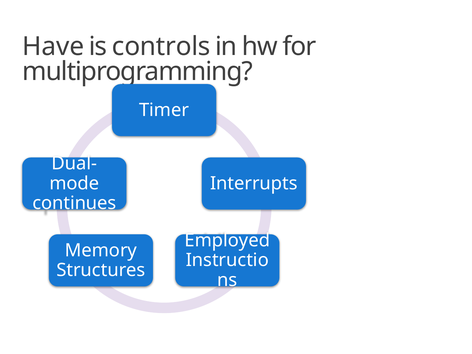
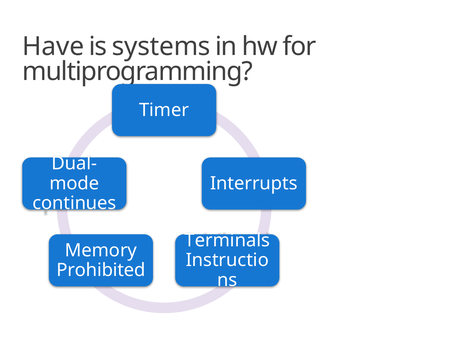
controls: controls -> systems
Employed: Employed -> Terminals
Structures: Structures -> Prohibited
